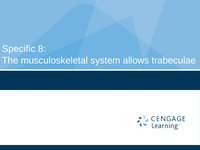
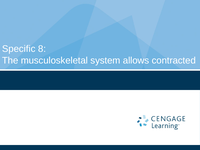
trabeculae: trabeculae -> contracted
